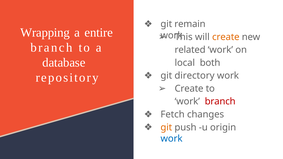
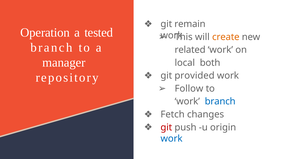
Wrapping: Wrapping -> Operation
entire: entire -> tested
database: database -> manager
directory: directory -> provided
Create at (189, 89): Create -> Follow
branch at (220, 102) colour: red -> blue
git at (166, 128) colour: orange -> red
